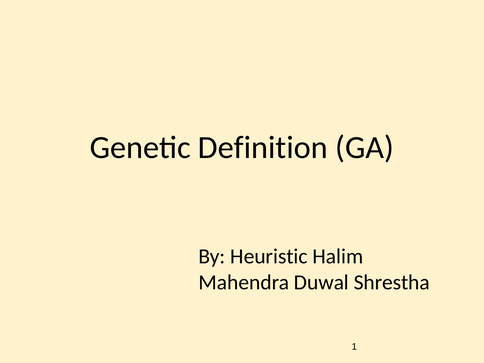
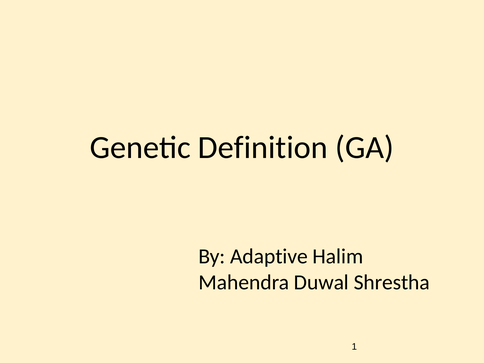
Heuristic: Heuristic -> Adaptive
